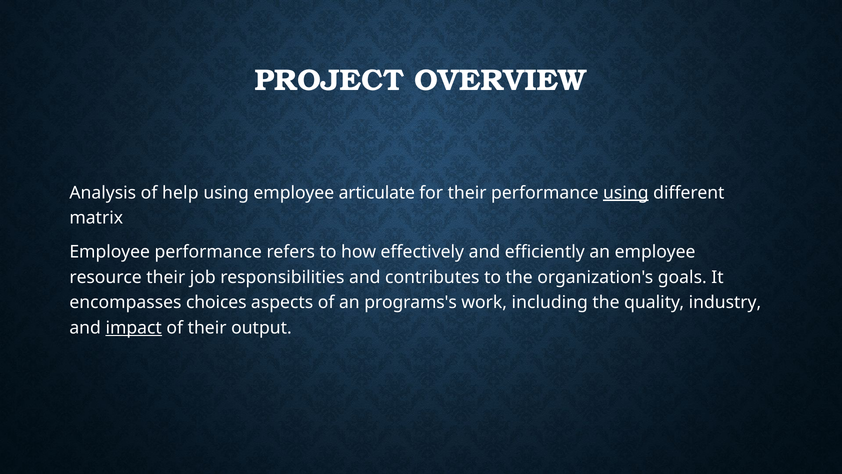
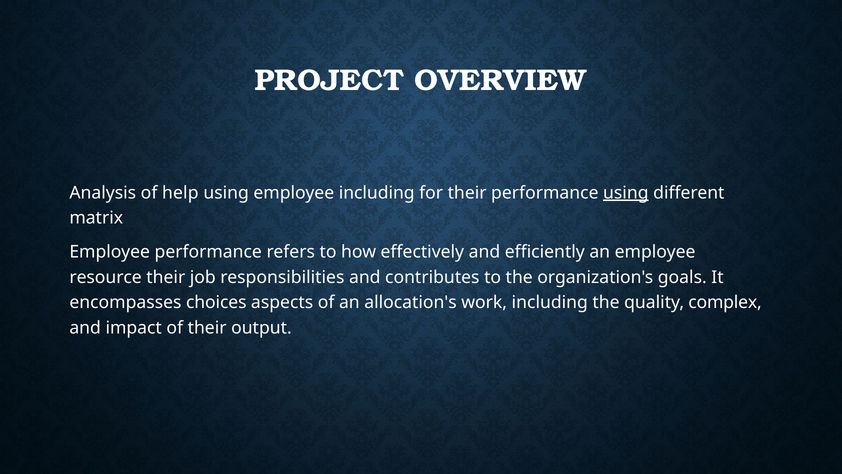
employee articulate: articulate -> including
programs's: programs's -> allocation's
industry: industry -> complex
impact underline: present -> none
